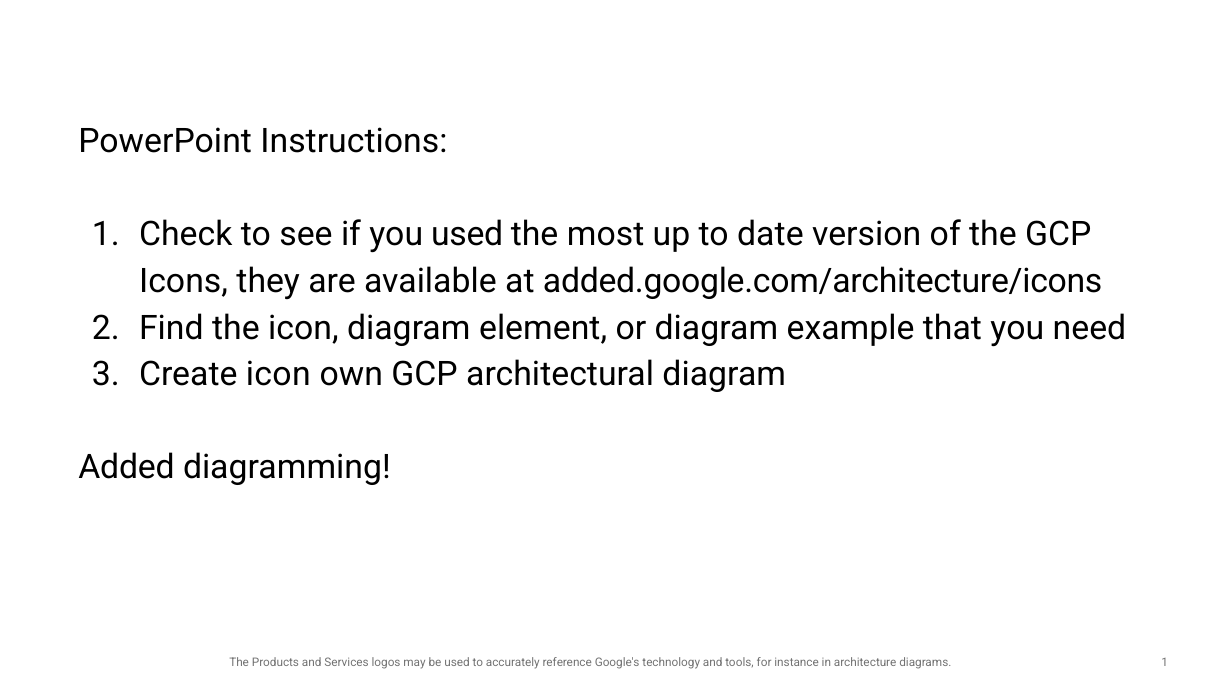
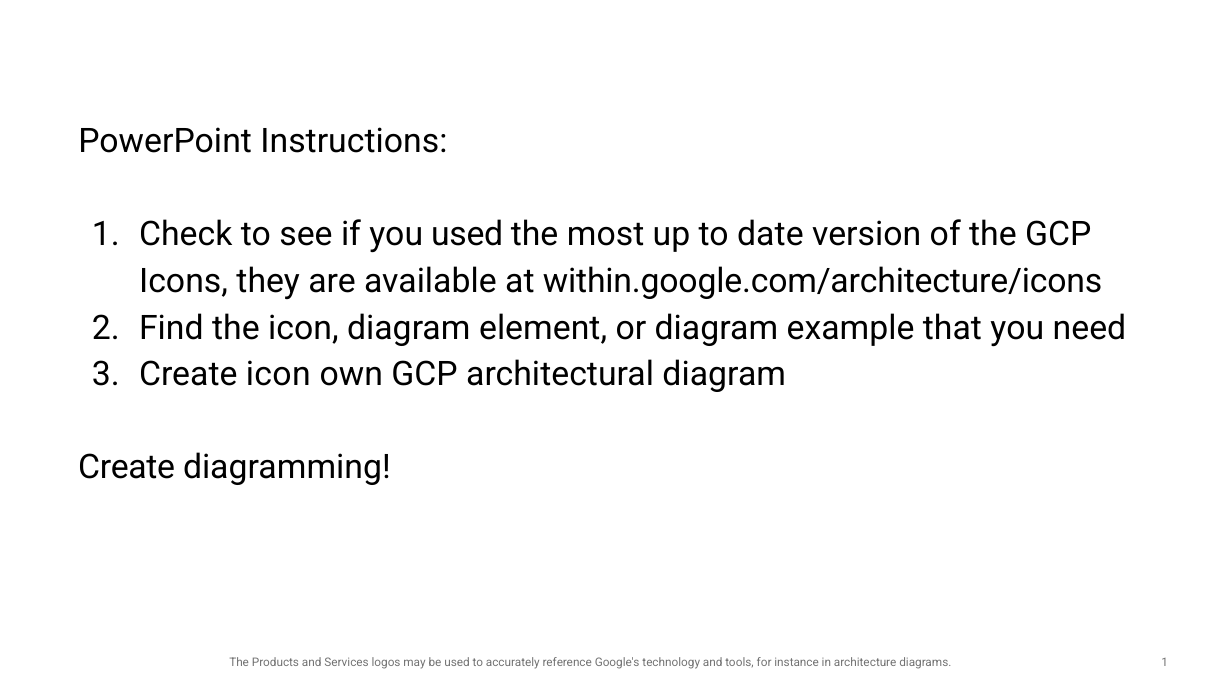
added.google.com/architecture/icons: added.google.com/architecture/icons -> within.google.com/architecture/icons
Added at (127, 468): Added -> Create
